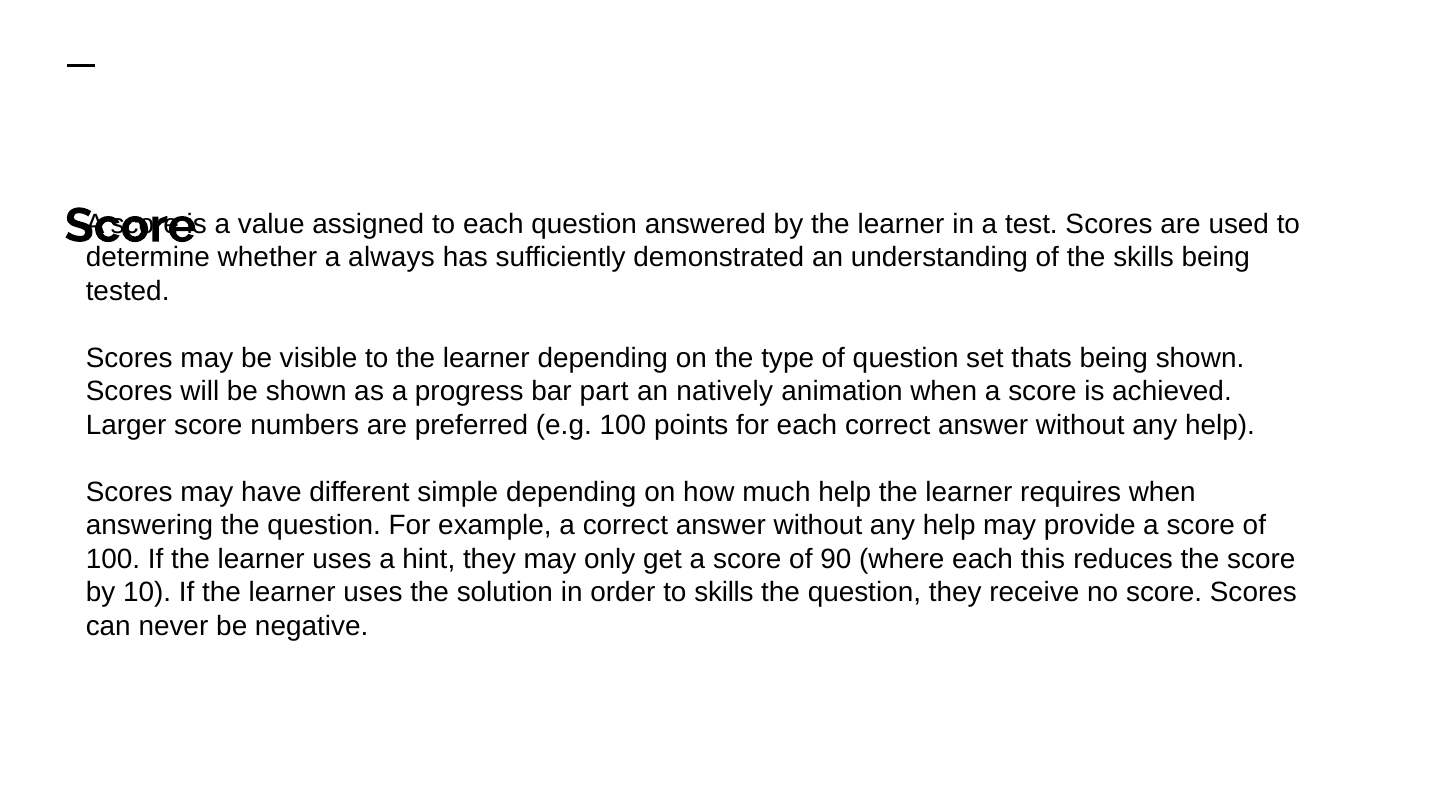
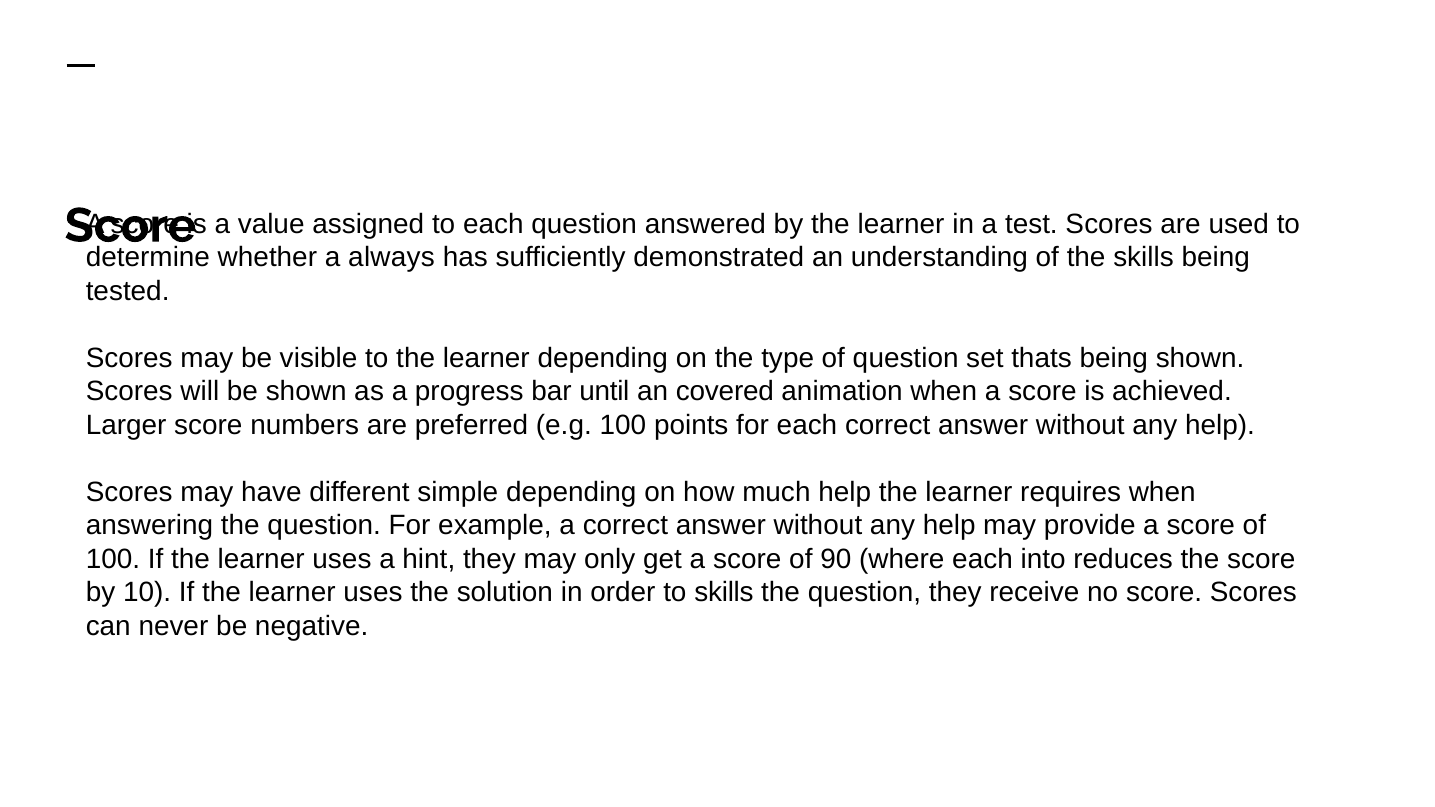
part: part -> until
natively: natively -> covered
this: this -> into
